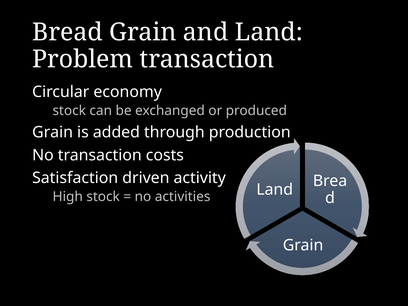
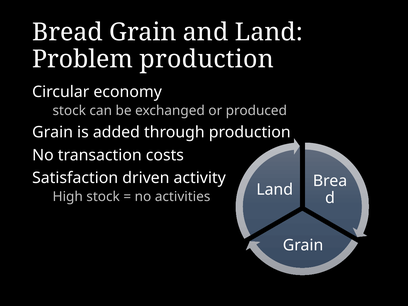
Problem transaction: transaction -> production
